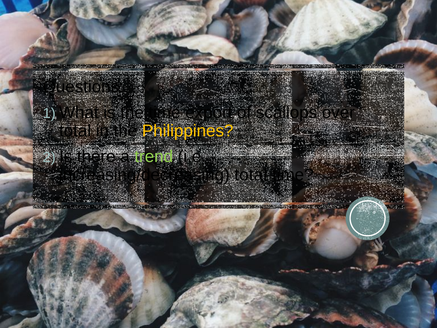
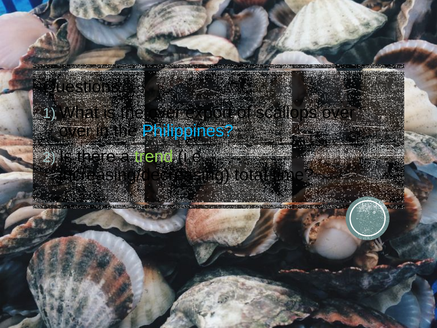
the time: time -> over
total at (75, 131): total -> over
Philippines colour: yellow -> light blue
